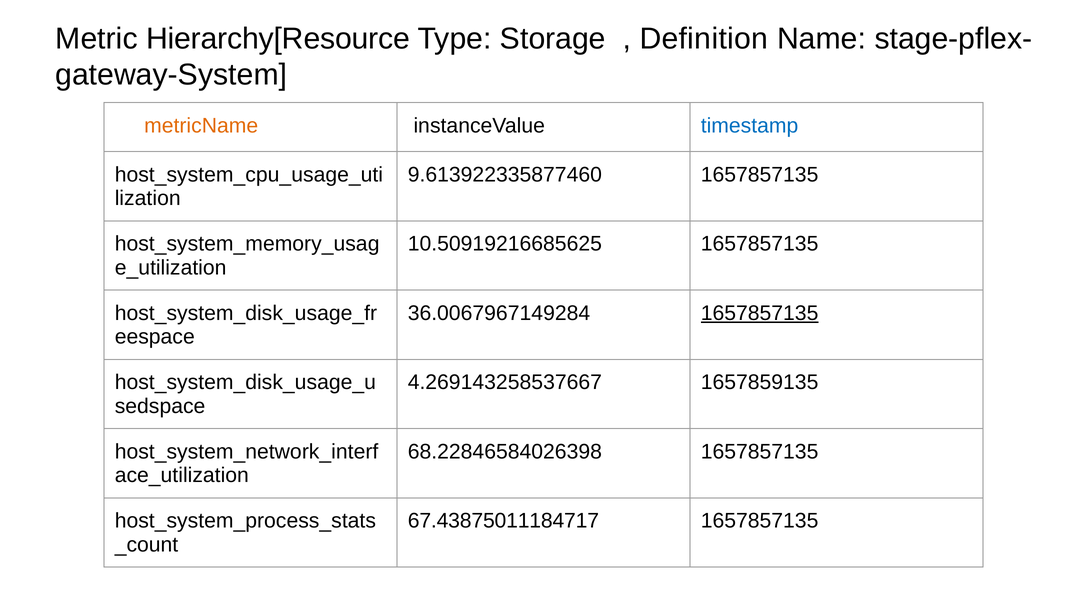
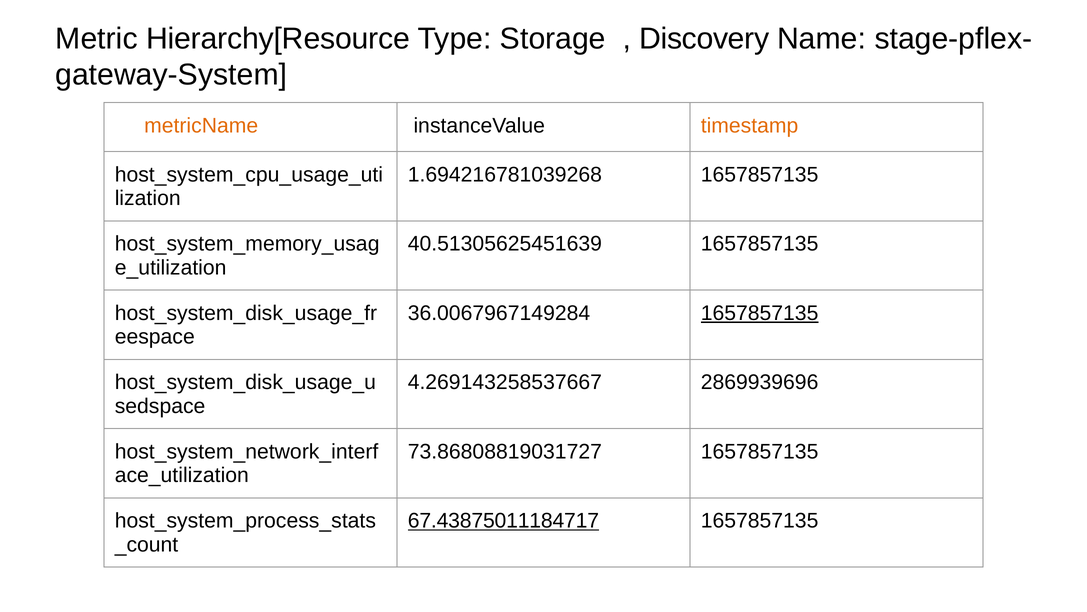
Definition: Definition -> Discovery
timestamp colour: blue -> orange
9.613922335877460: 9.613922335877460 -> 1.694216781039268
10.50919216685625: 10.50919216685625 -> 40.51305625451639
1657859135: 1657859135 -> 2869939696
68.22846584026398: 68.22846584026398 -> 73.86808819031727
67.43875011184717 underline: none -> present
